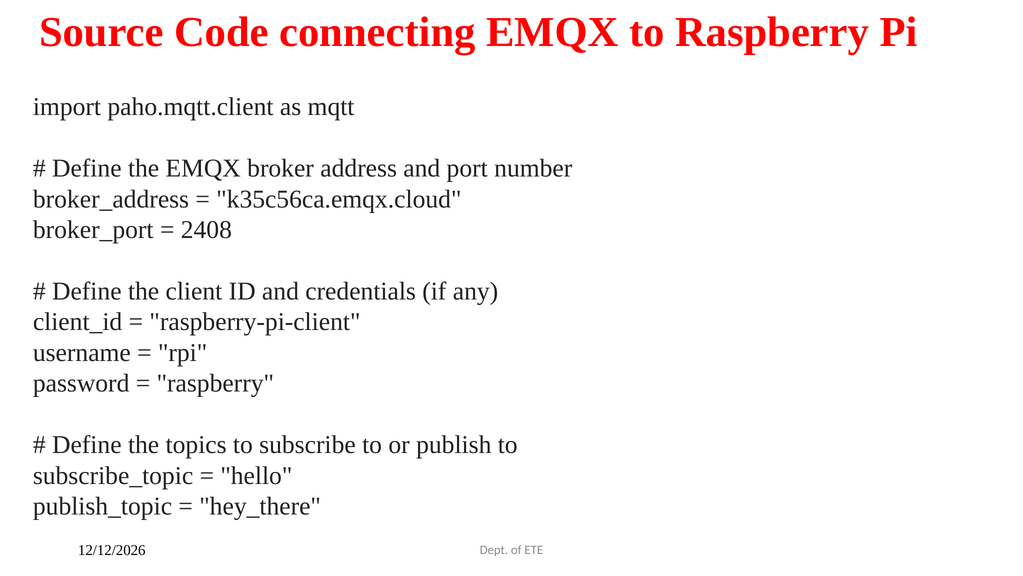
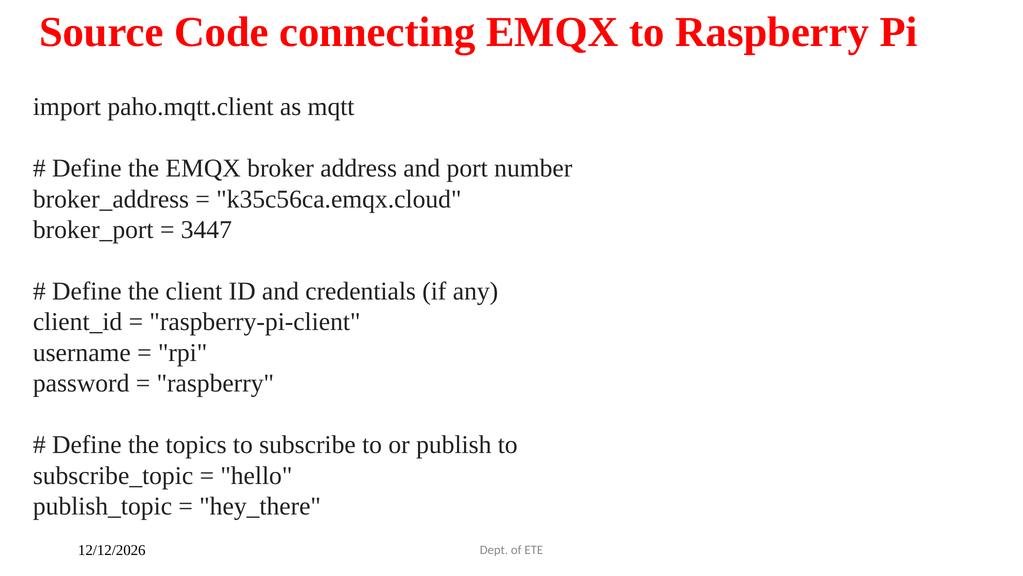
2408: 2408 -> 3447
